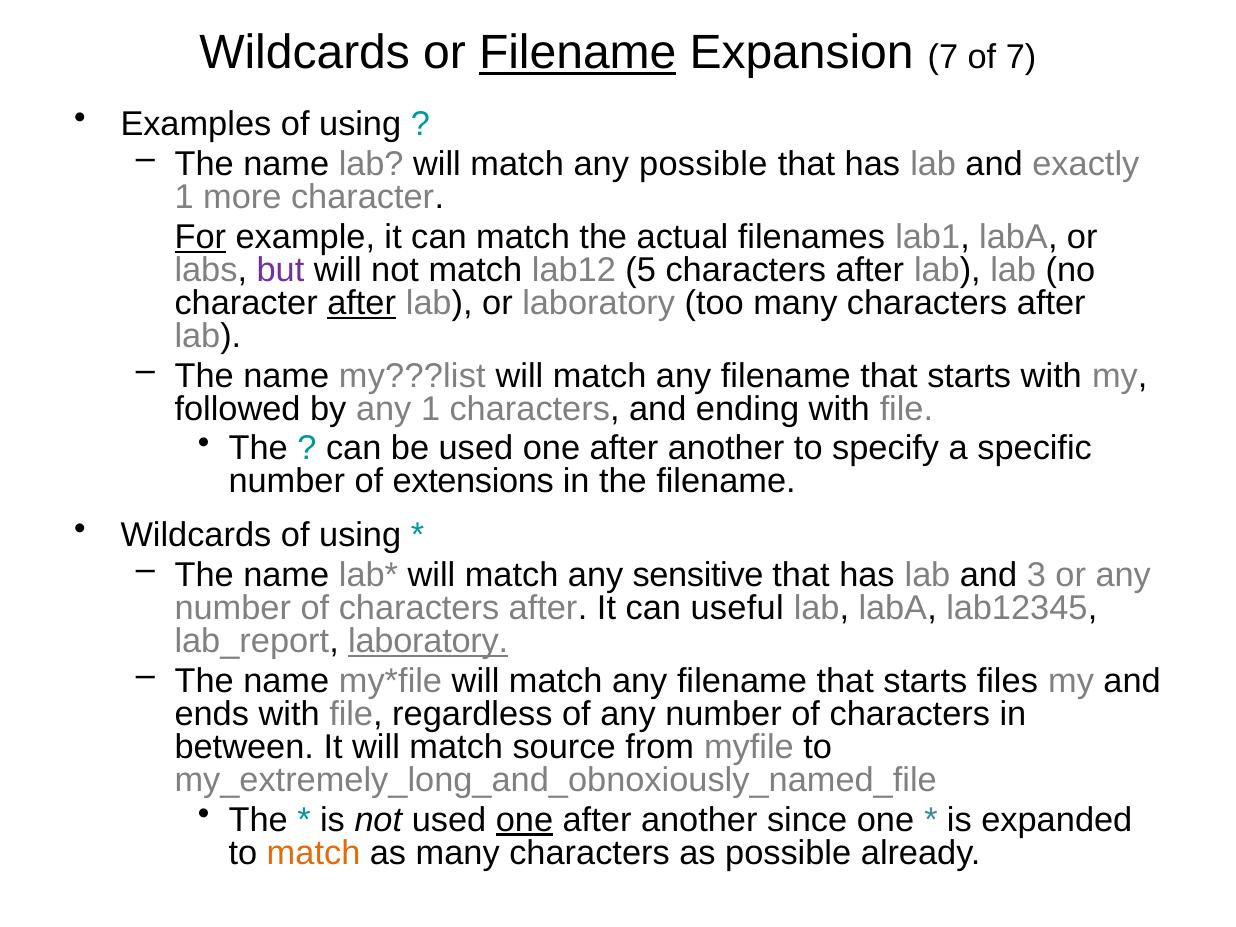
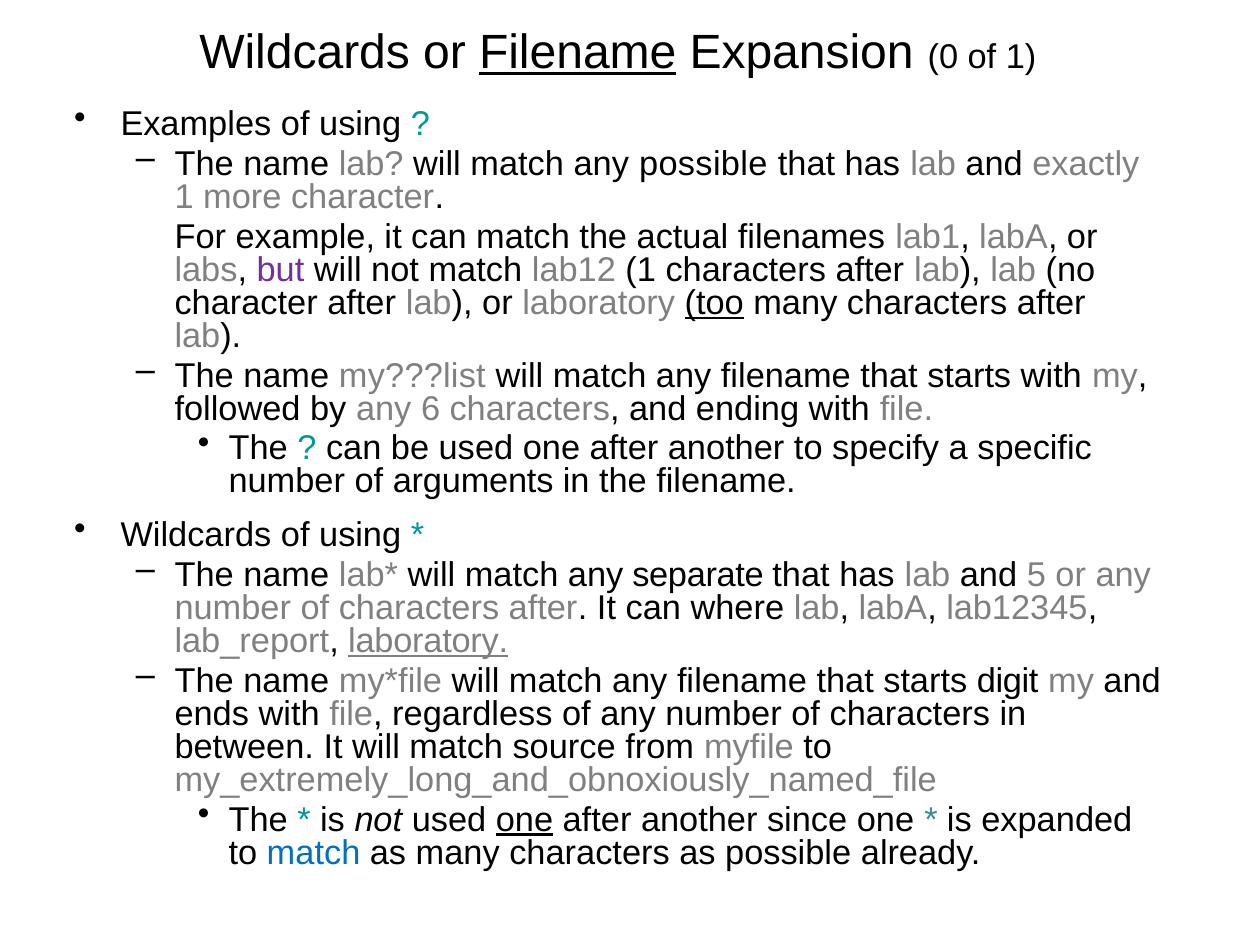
Expansion 7: 7 -> 0
of 7: 7 -> 1
For underline: present -> none
lab12 5: 5 -> 1
after at (362, 303) underline: present -> none
too underline: none -> present
any 1: 1 -> 6
extensions: extensions -> arguments
sensitive: sensitive -> separate
3: 3 -> 5
useful: useful -> where
files: files -> digit
match at (314, 853) colour: orange -> blue
